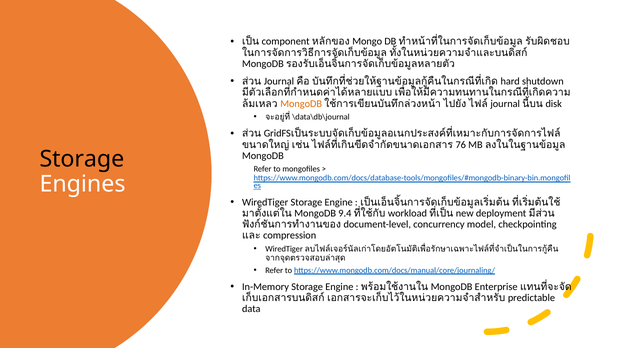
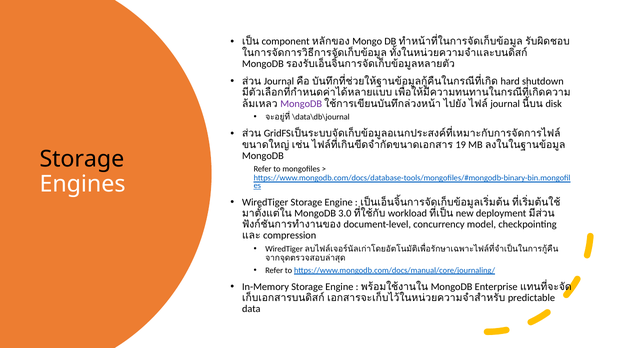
MongoDB at (301, 104) colour: orange -> purple
76: 76 -> 19
9.4: 9.4 -> 3.0
